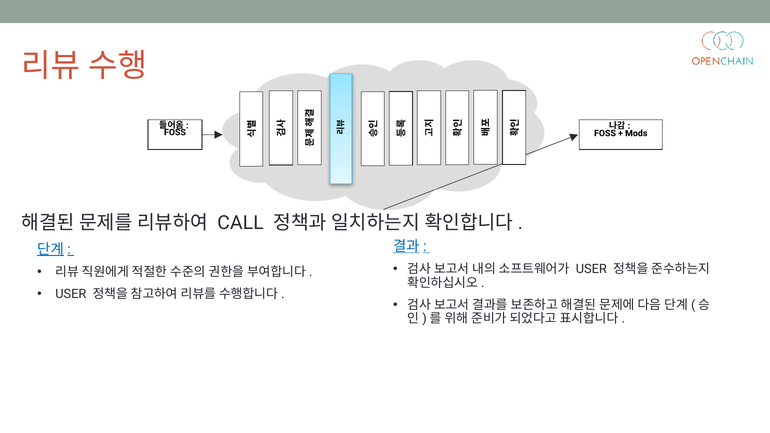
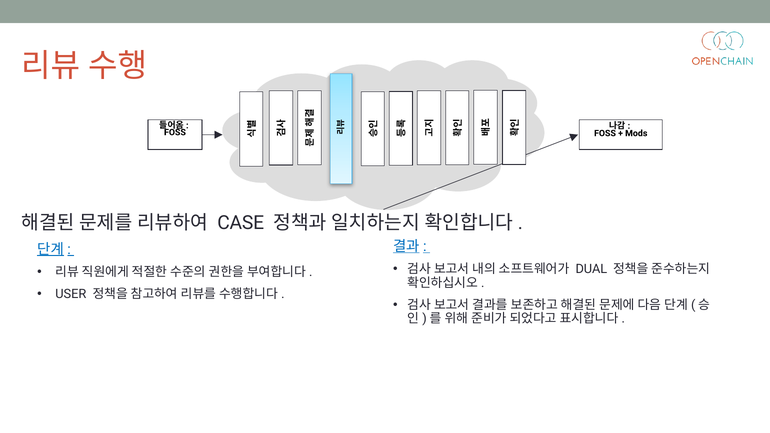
CALL: CALL -> CASE
USER at (591, 269): USER -> DUAL
